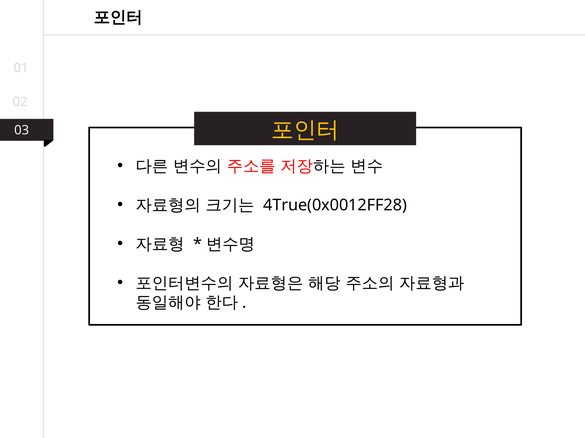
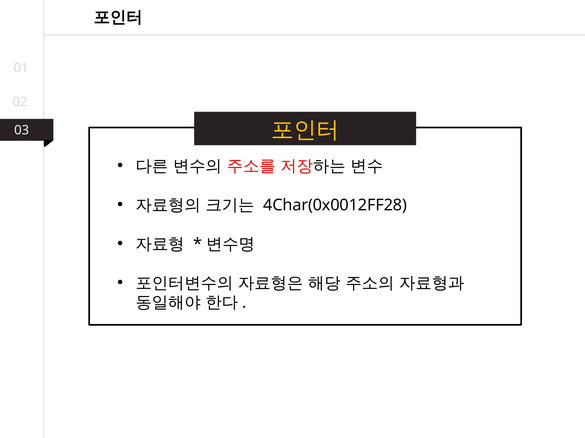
4True(0x0012FF28: 4True(0x0012FF28 -> 4Char(0x0012FF28
